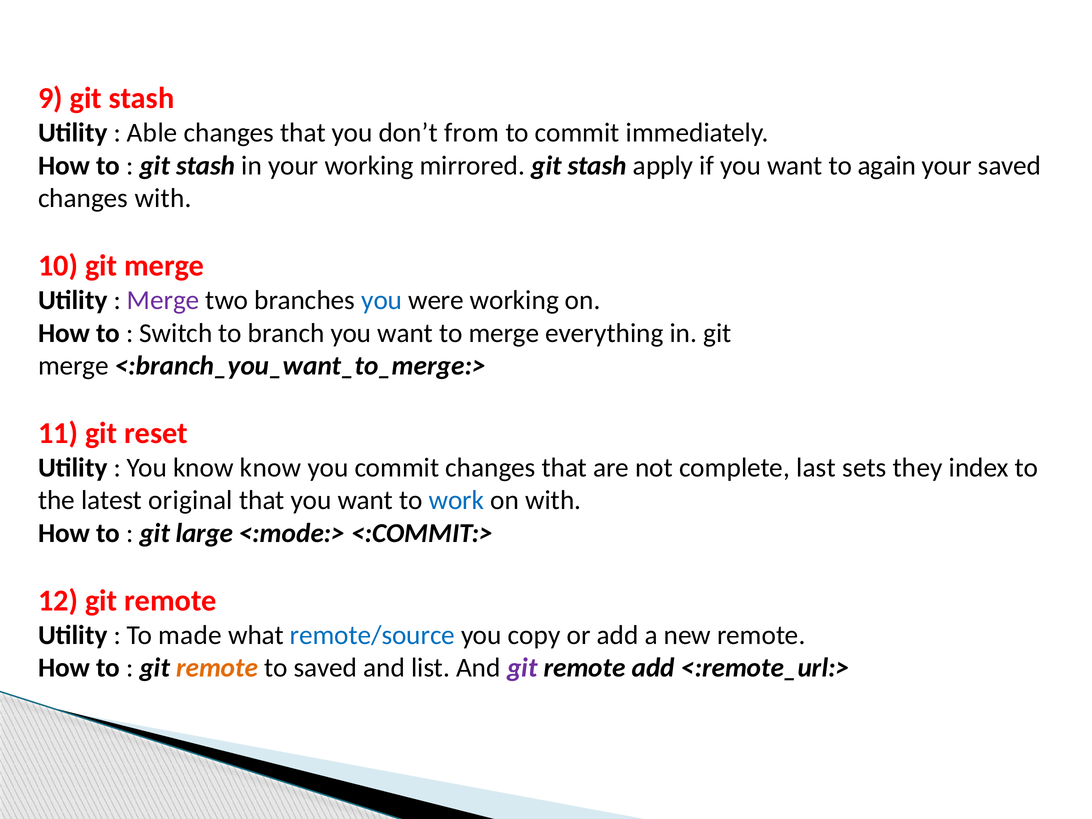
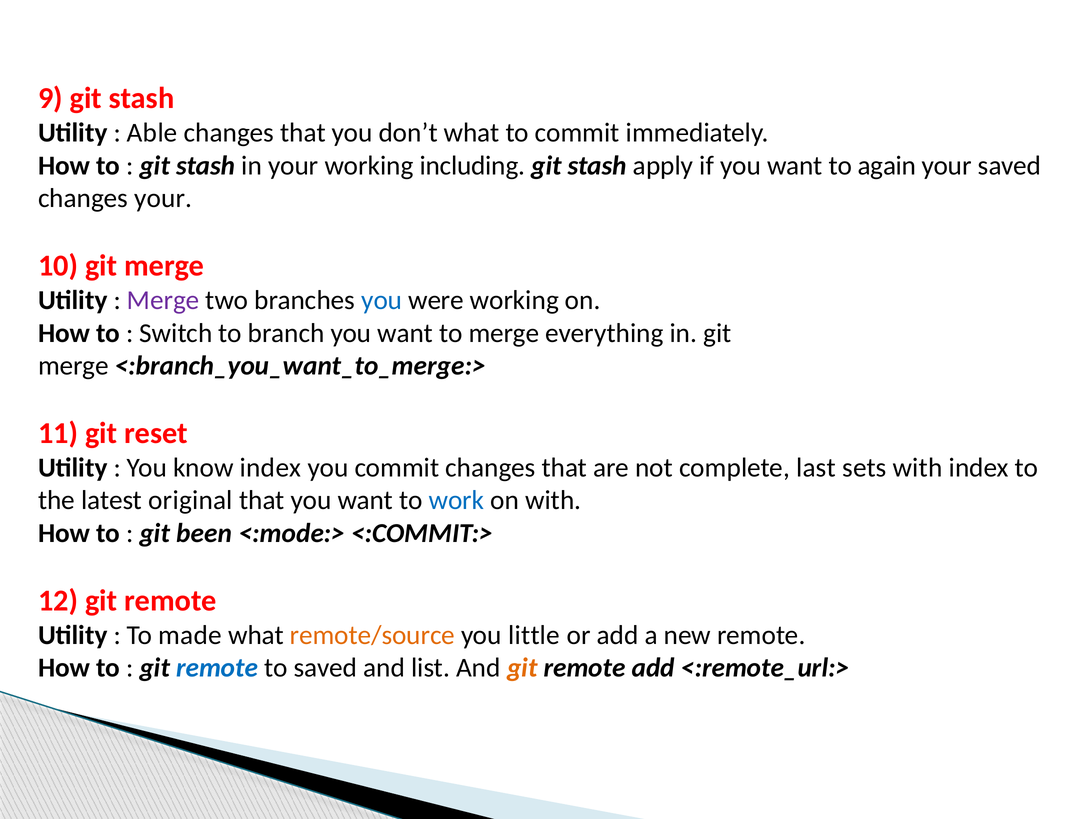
don’t from: from -> what
mirrored: mirrored -> including
changes with: with -> your
know know: know -> index
sets they: they -> with
large: large -> been
remote/source colour: blue -> orange
copy: copy -> little
remote at (217, 668) colour: orange -> blue
git at (522, 668) colour: purple -> orange
